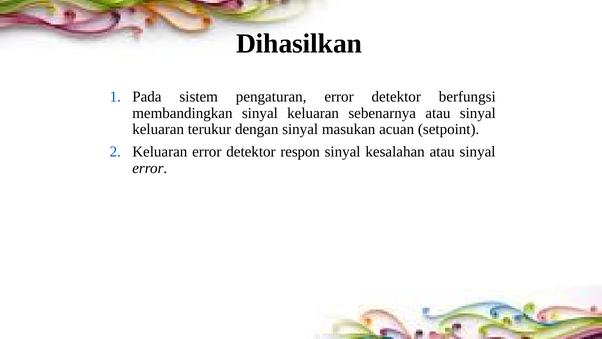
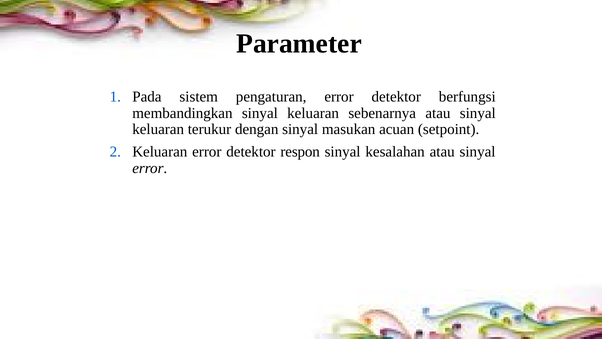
Dihasilkan: Dihasilkan -> Parameter
